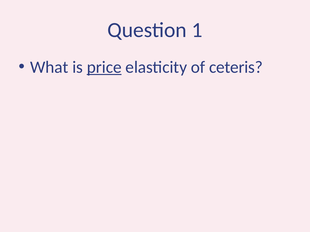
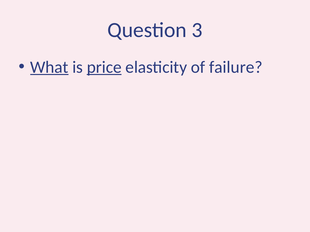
1: 1 -> 3
What underline: none -> present
ceteris: ceteris -> failure
